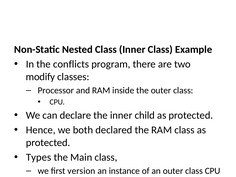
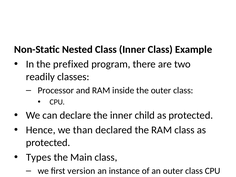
conflicts: conflicts -> prefixed
modify: modify -> readily
both: both -> than
